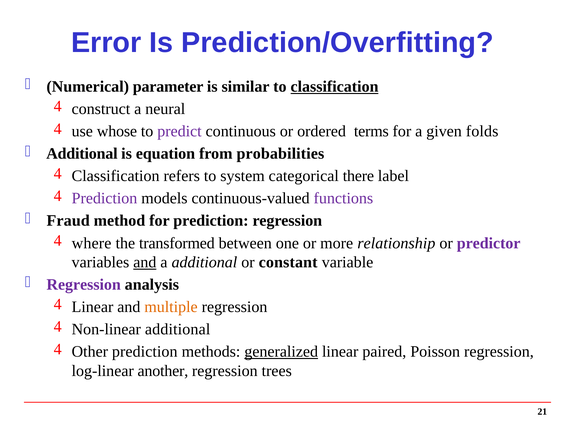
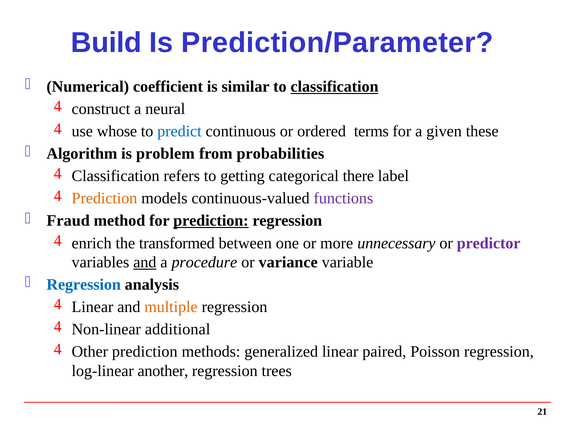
Error: Error -> Build
Prediction/Overfitting: Prediction/Overfitting -> Prediction/Parameter
parameter: parameter -> coefficient
predict colour: purple -> blue
folds: folds -> these
Additional at (82, 154): Additional -> Algorithm
equation: equation -> problem
system: system -> getting
Prediction at (104, 198) colour: purple -> orange
prediction at (211, 221) underline: none -> present
where: where -> enrich
relationship: relationship -> unnecessary
a additional: additional -> procedure
constant: constant -> variance
Regression at (84, 285) colour: purple -> blue
generalized underline: present -> none
